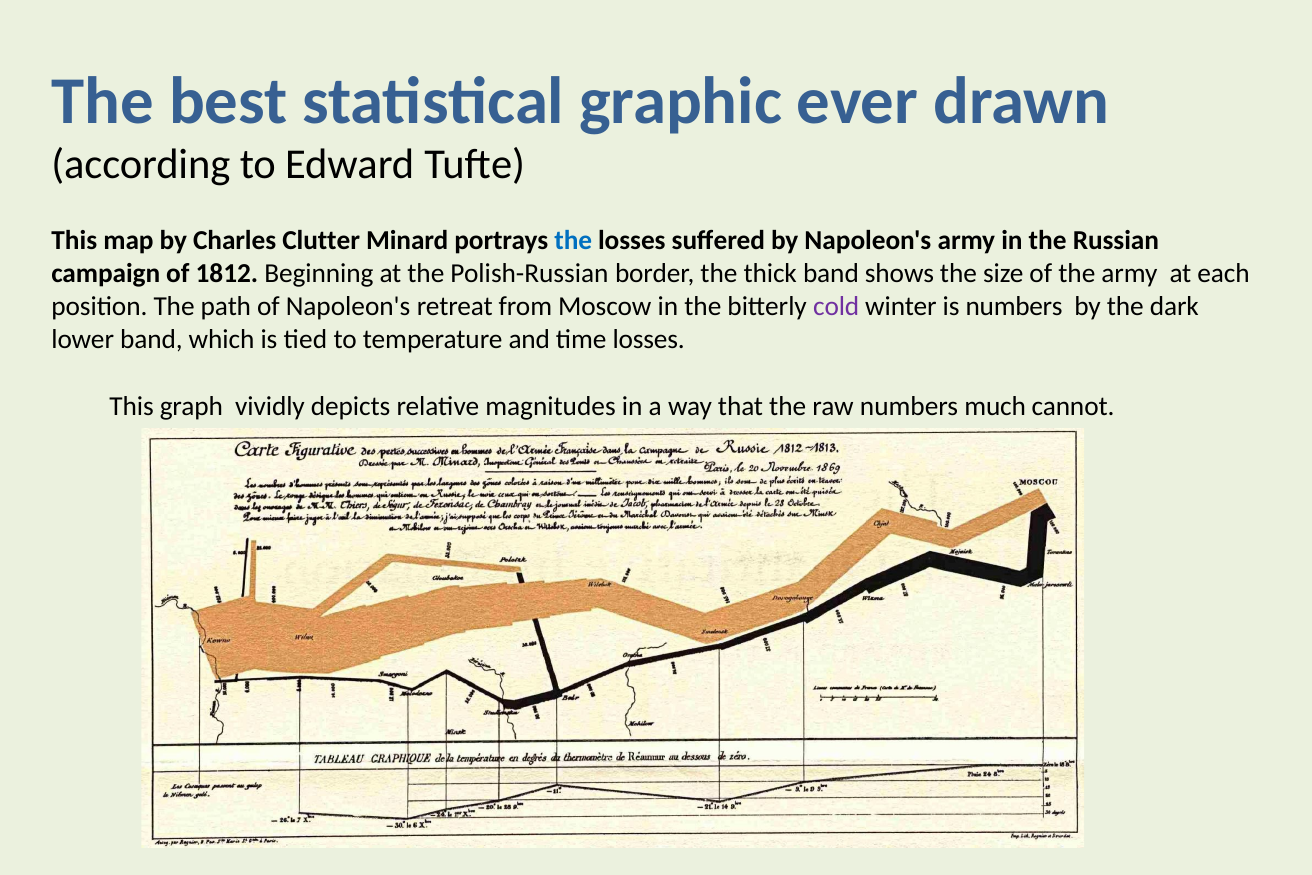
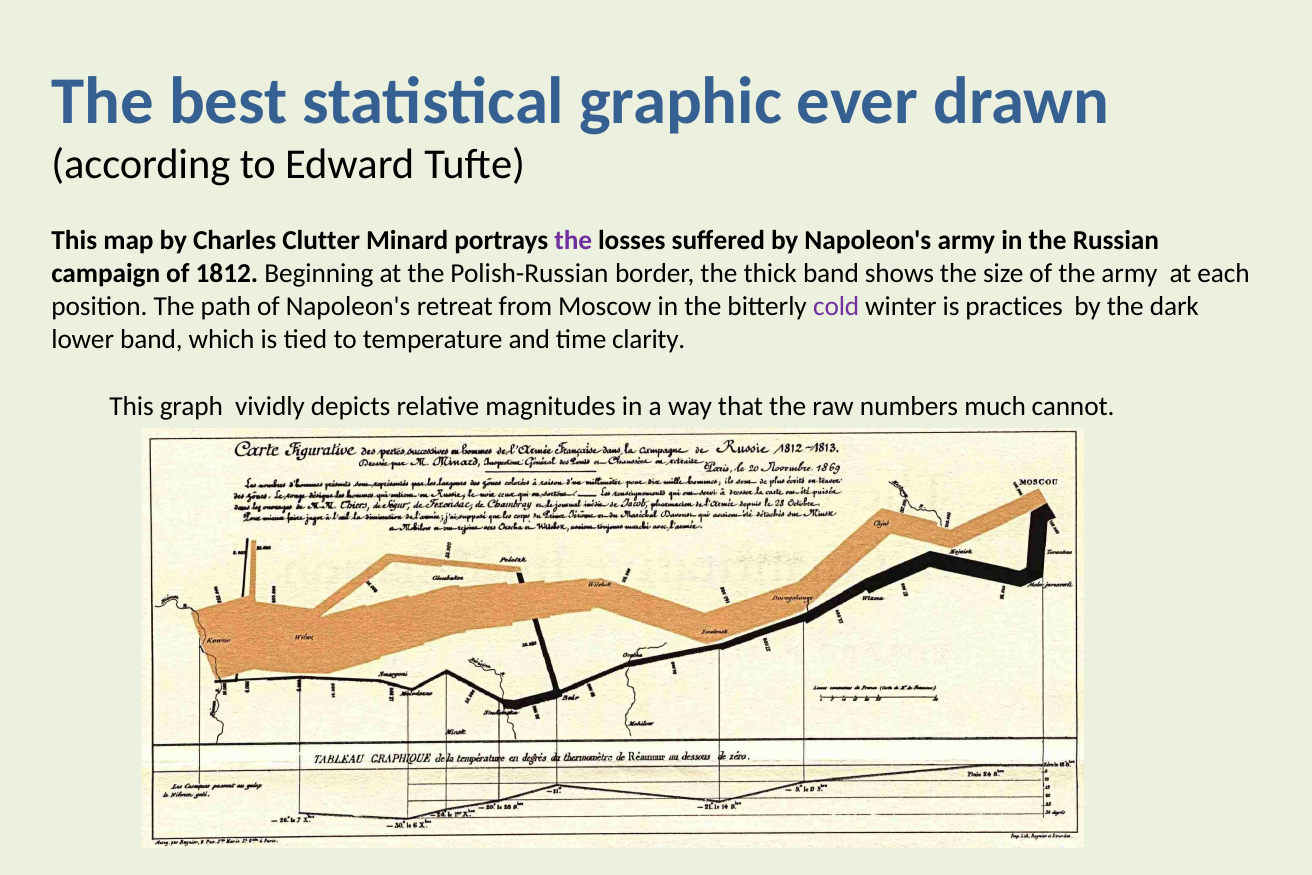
the at (573, 240) colour: blue -> purple
is numbers: numbers -> practices
time losses: losses -> clarity
